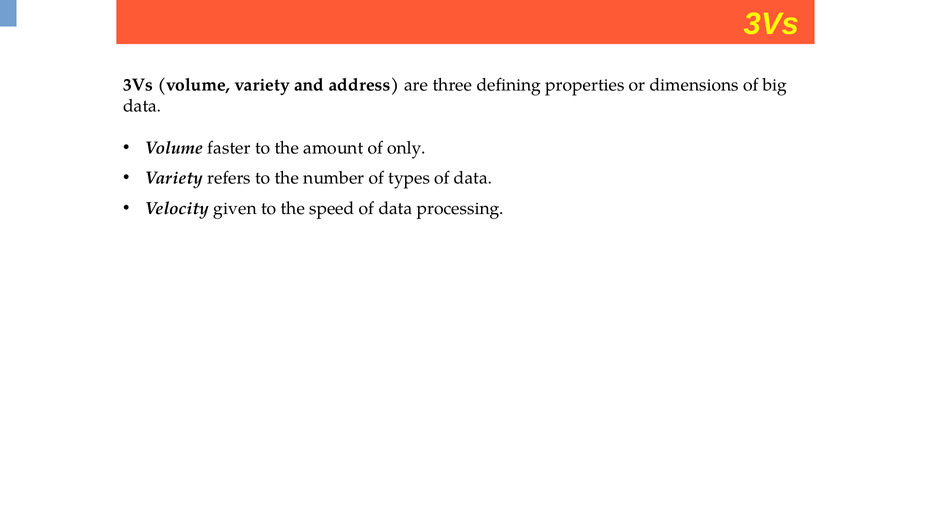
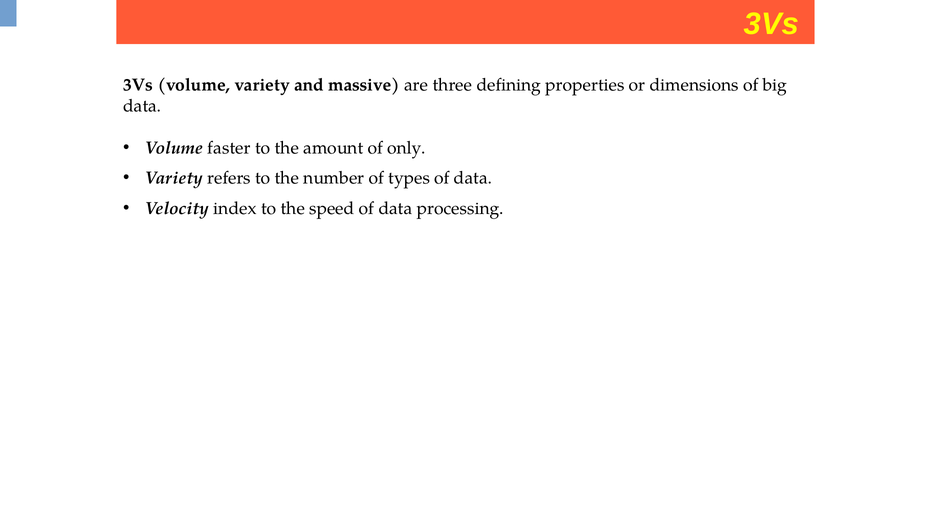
address: address -> massive
given: given -> index
